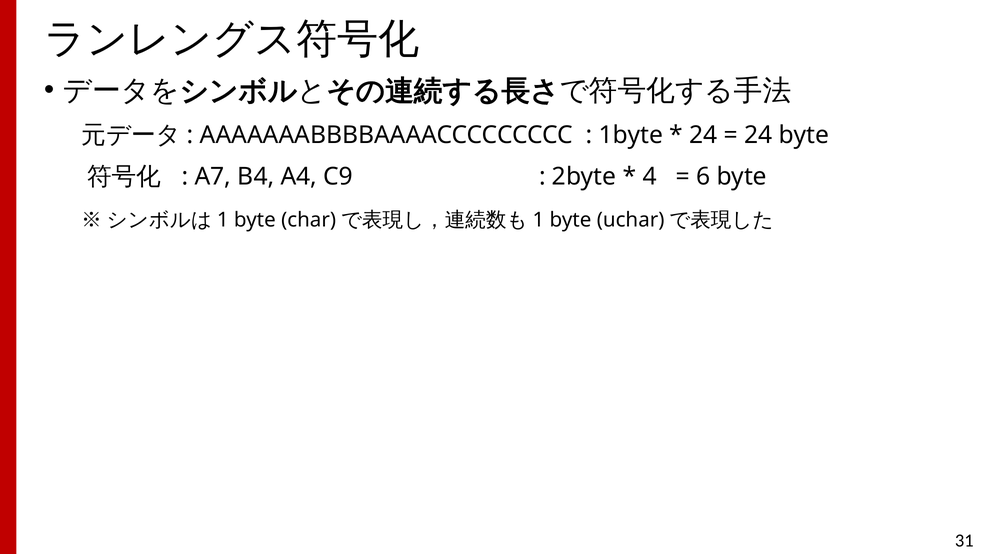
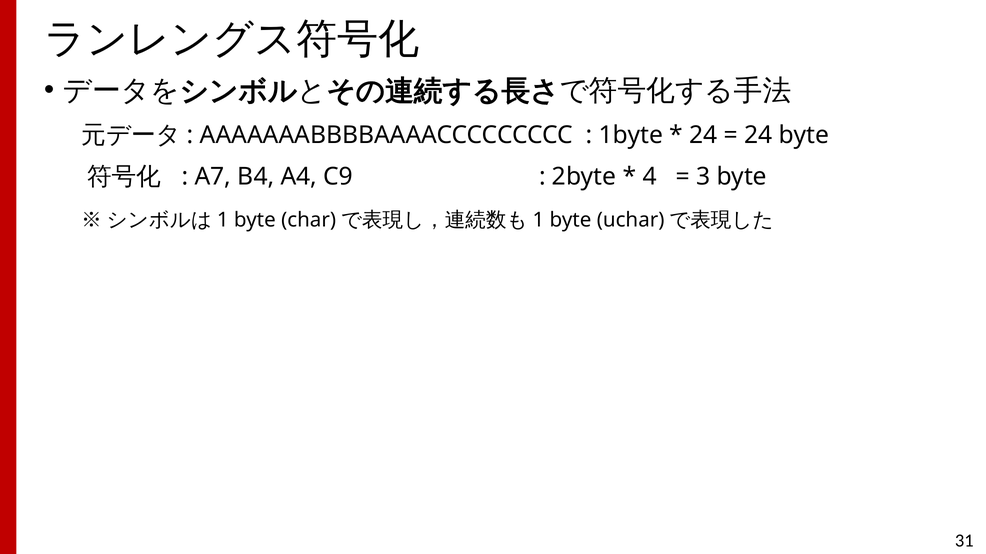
6: 6 -> 3
